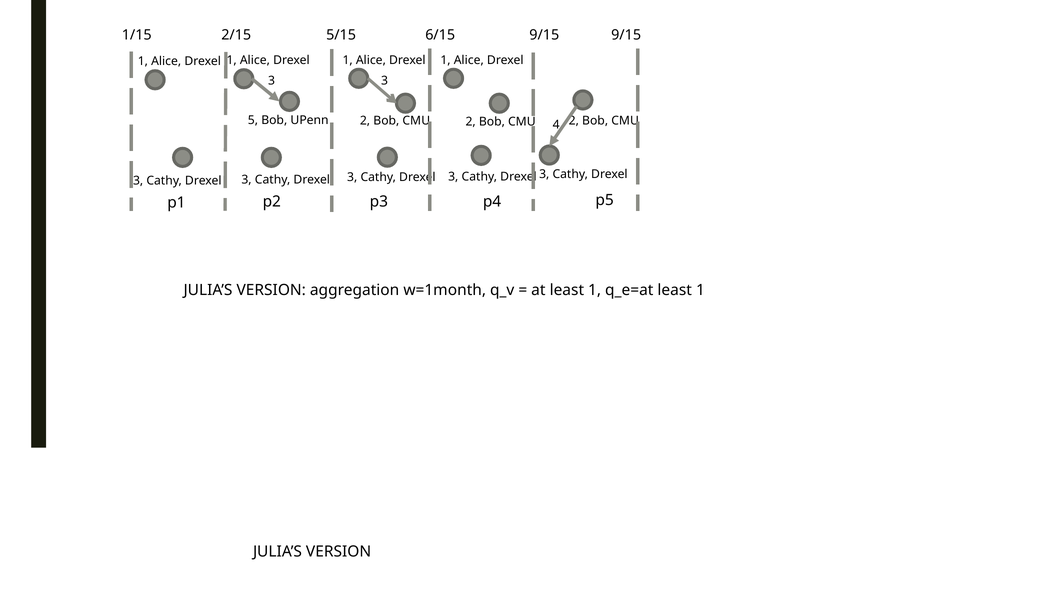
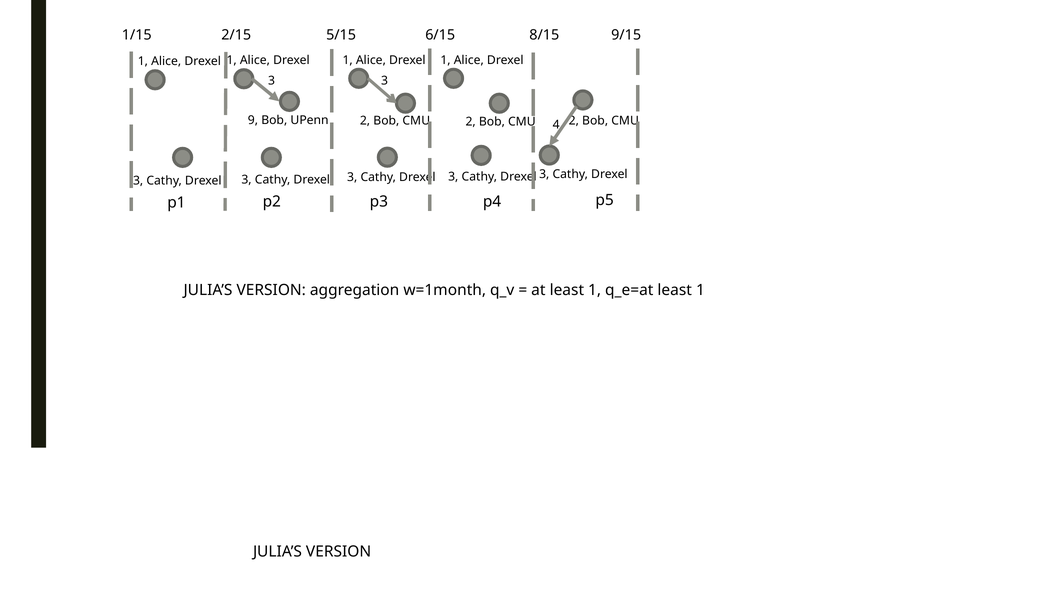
6/15 9/15: 9/15 -> 8/15
5: 5 -> 9
